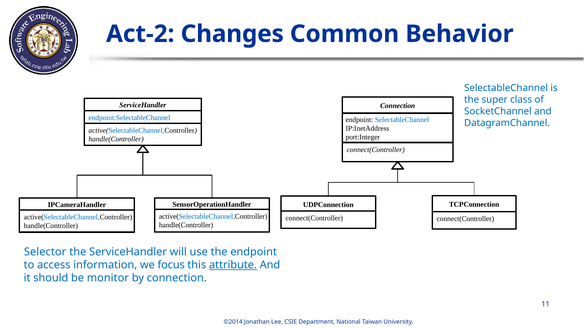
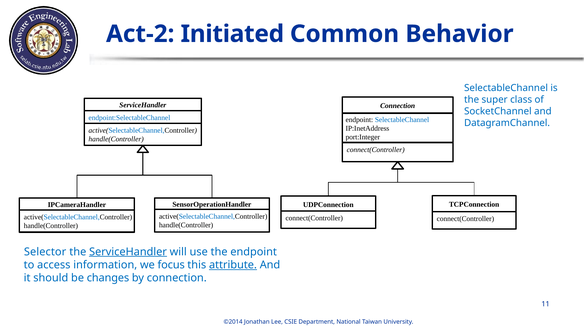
Changes: Changes -> Initiated
ServiceHandler at (128, 252) underline: none -> present
monitor: monitor -> changes
